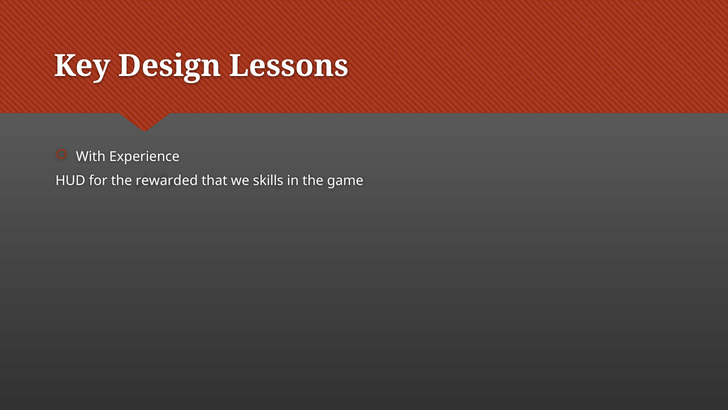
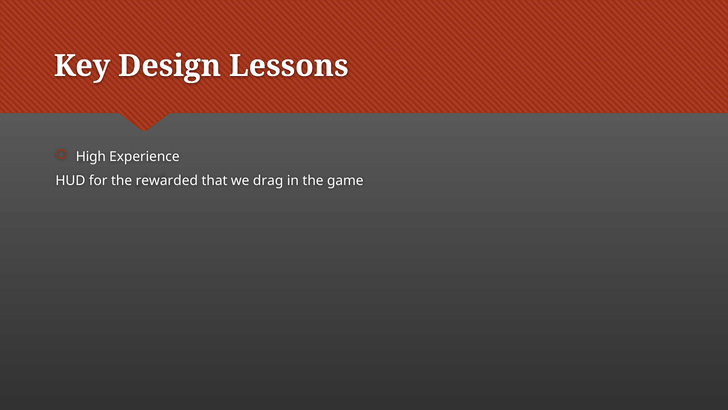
With: With -> High
skills: skills -> drag
